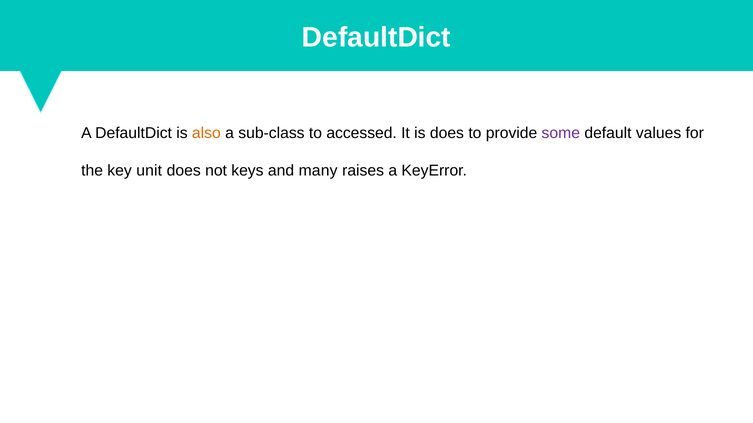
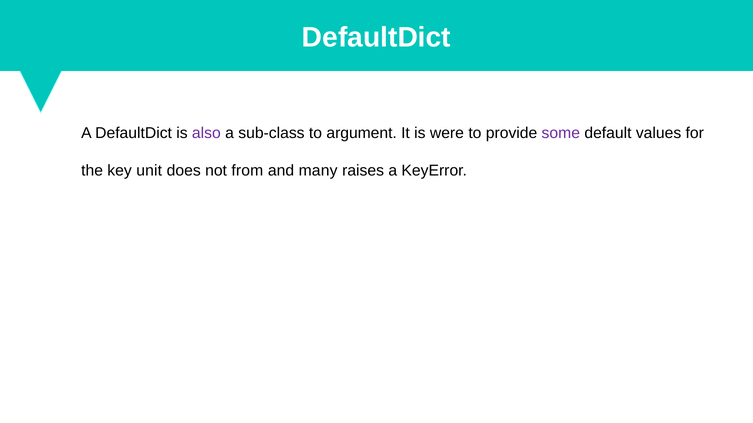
also colour: orange -> purple
accessed: accessed -> argument
is does: does -> were
keys: keys -> from
